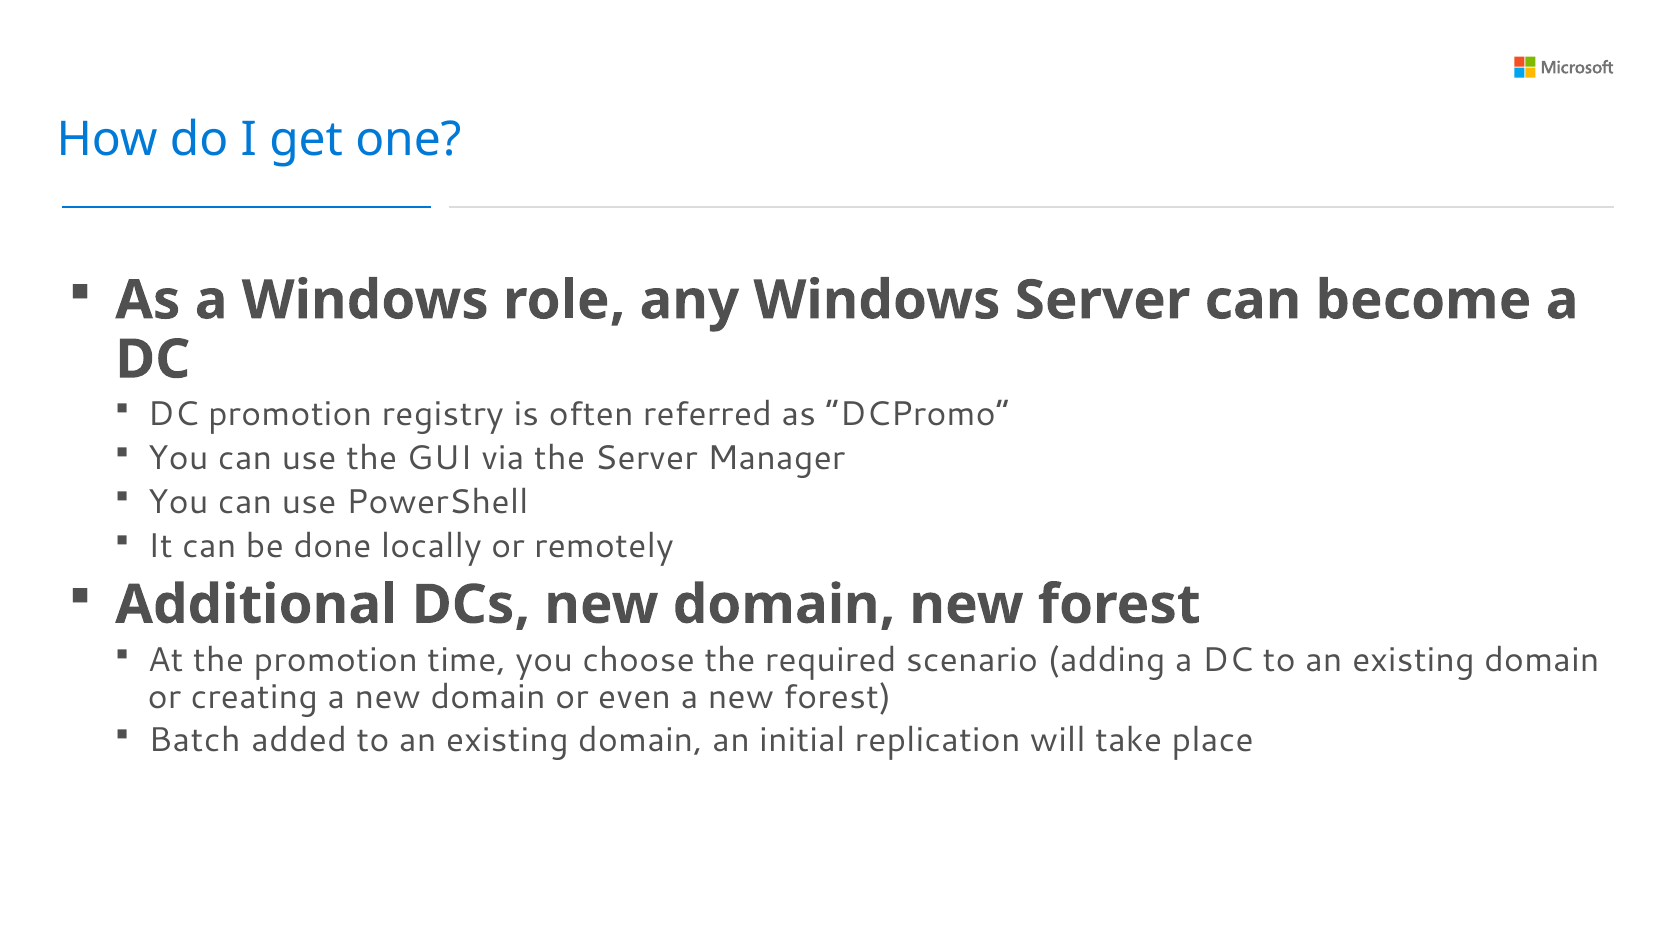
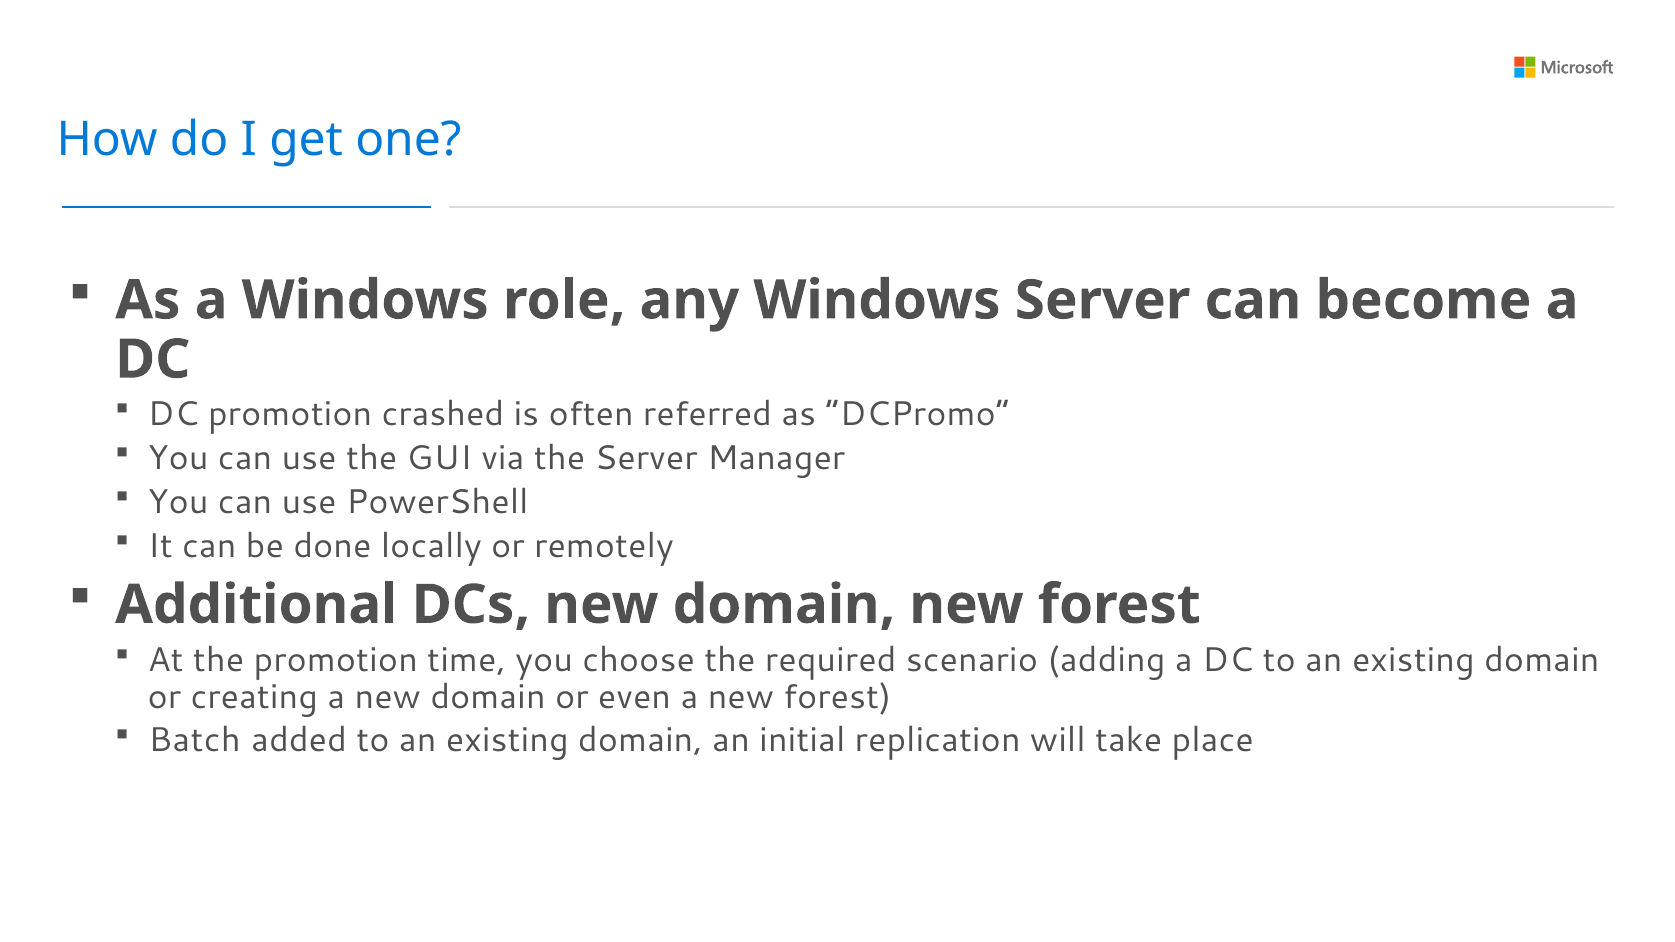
registry: registry -> crashed
